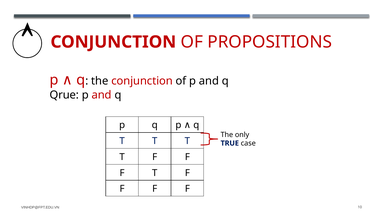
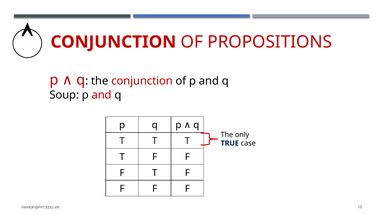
Qrue: Qrue -> Soup
